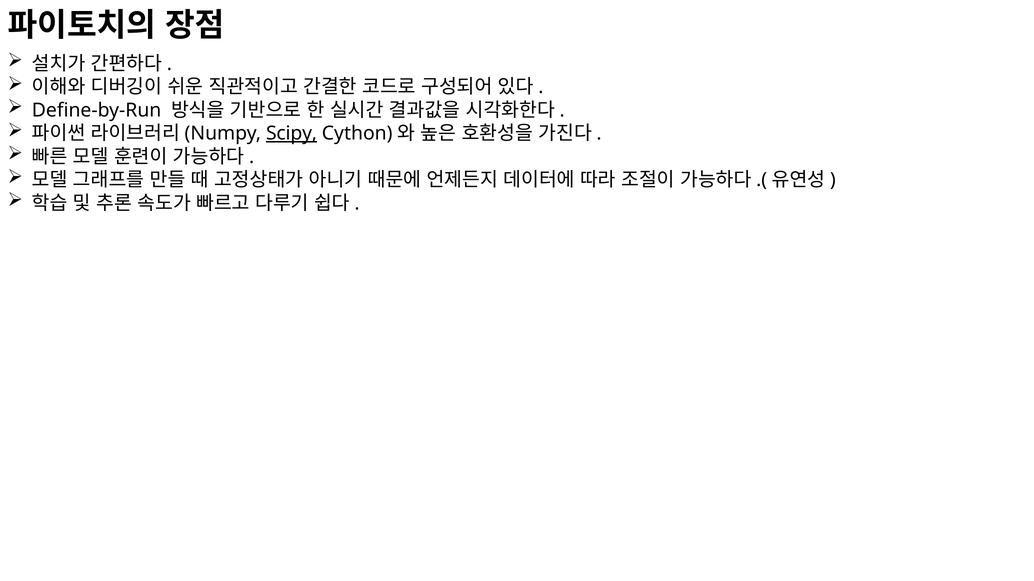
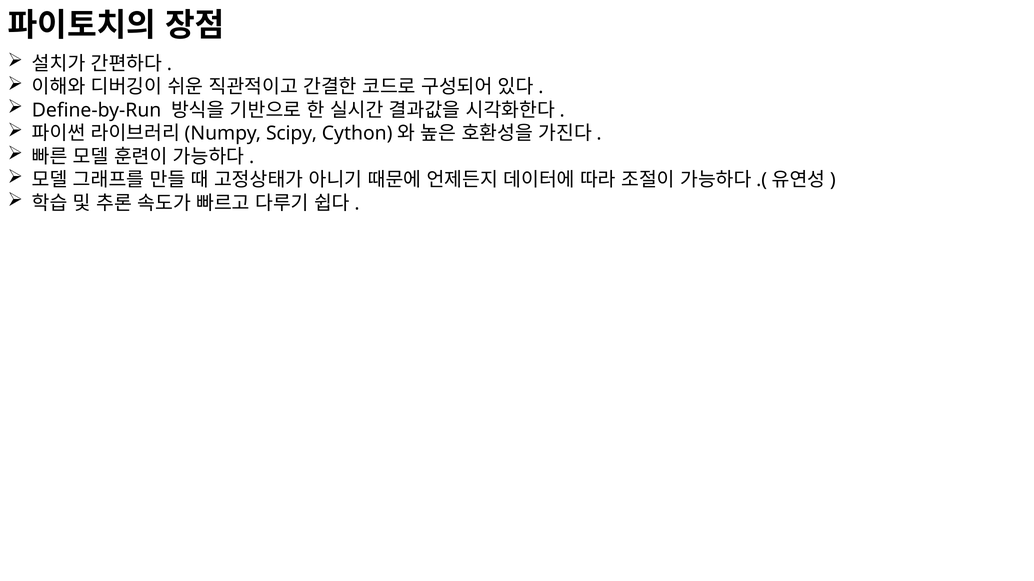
Scipy underline: present -> none
